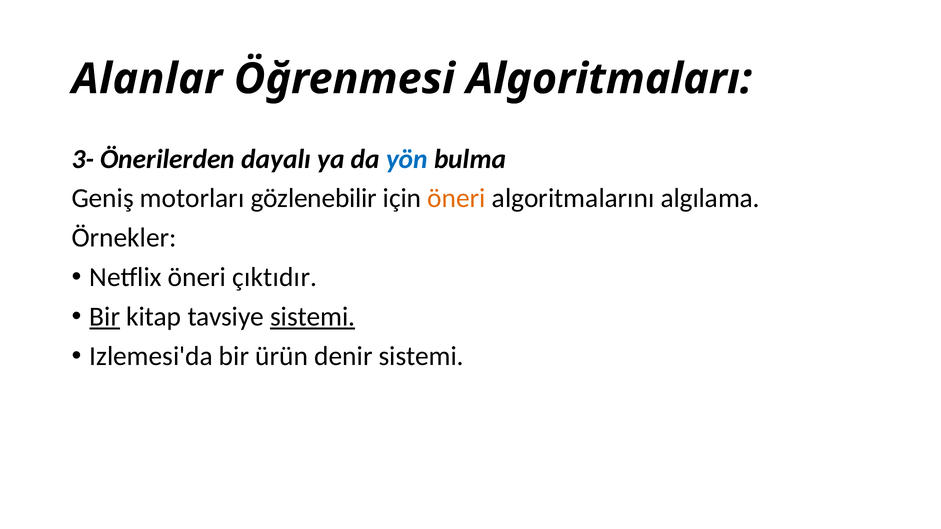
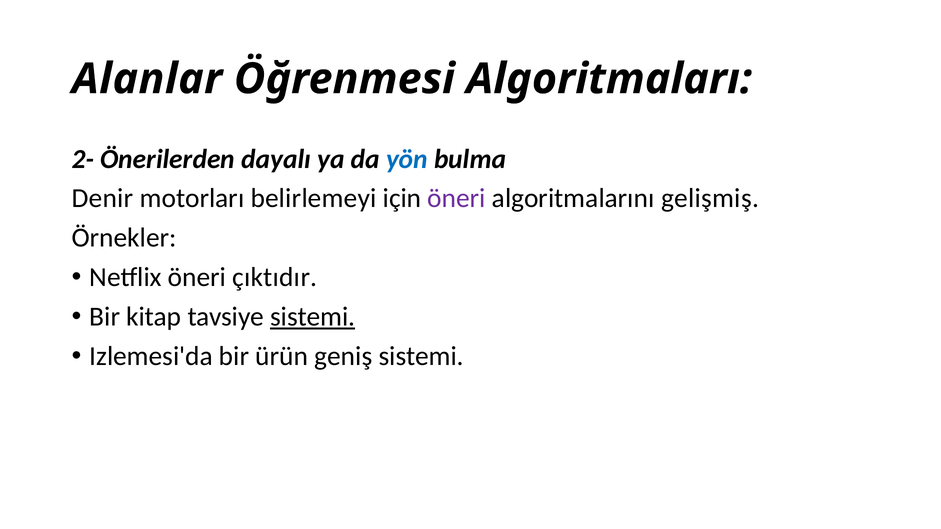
3-: 3- -> 2-
Geniş: Geniş -> Denir
gözlenebilir: gözlenebilir -> belirlemeyi
öneri at (457, 199) colour: orange -> purple
algılama: algılama -> gelişmiş
Bir at (105, 317) underline: present -> none
denir: denir -> geniş
